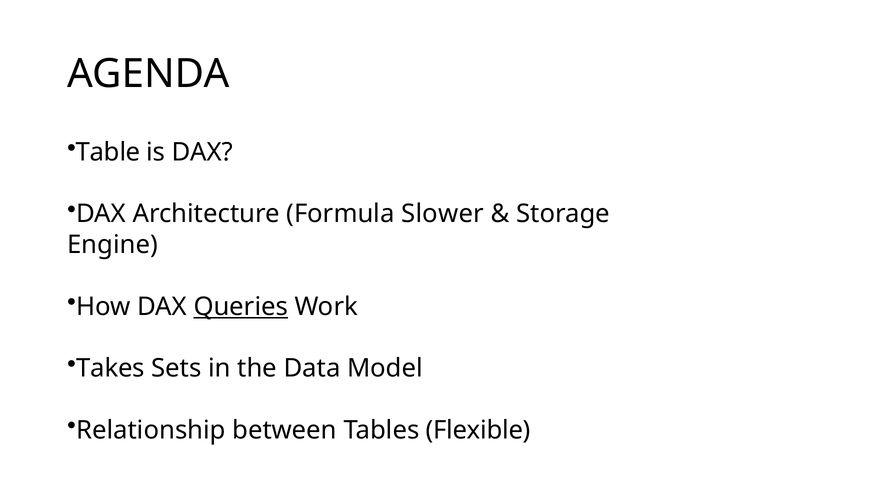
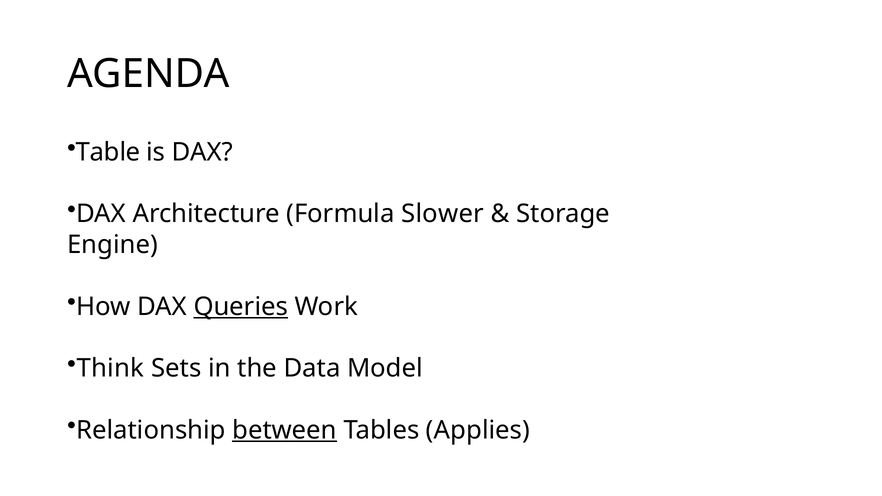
Takes: Takes -> Think
between underline: none -> present
Flexible: Flexible -> Applies
